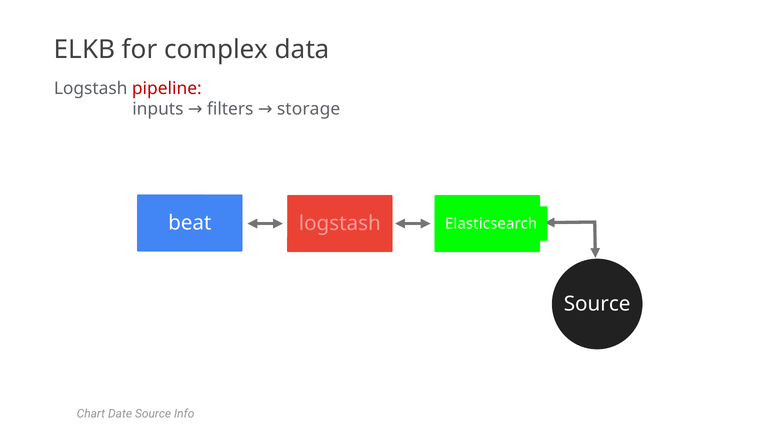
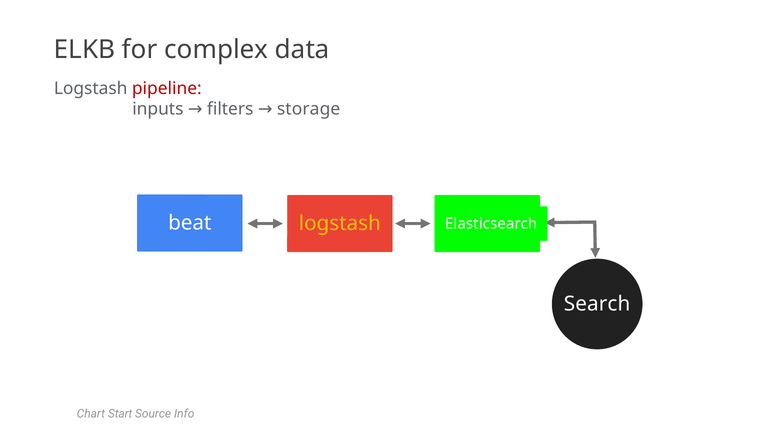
logstash at (340, 223) colour: pink -> yellow
Source at (597, 304): Source -> Search
Date: Date -> Start
